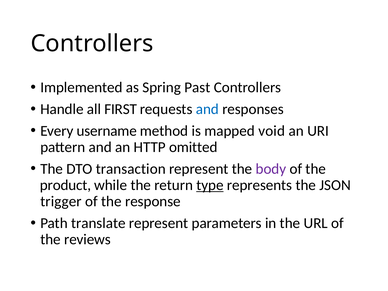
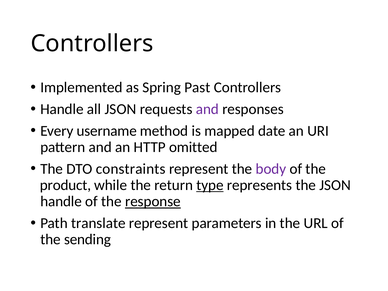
all FIRST: FIRST -> JSON
and at (207, 109) colour: blue -> purple
void: void -> date
transaction: transaction -> constraints
trigger at (61, 201): trigger -> handle
response underline: none -> present
reviews: reviews -> sending
